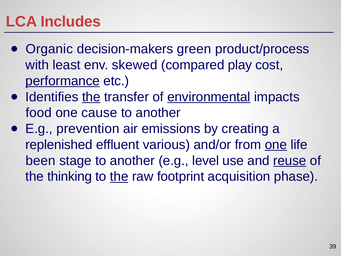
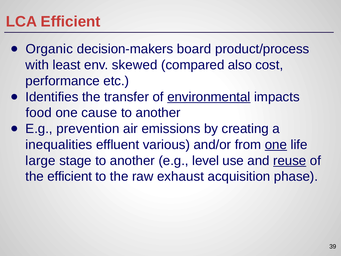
LCA Includes: Includes -> Efficient
green: green -> board
play: play -> also
performance underline: present -> none
the at (91, 97) underline: present -> none
replenished: replenished -> inequalities
been: been -> large
the thinking: thinking -> efficient
the at (119, 176) underline: present -> none
footprint: footprint -> exhaust
